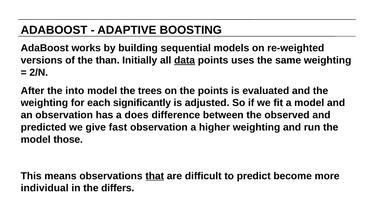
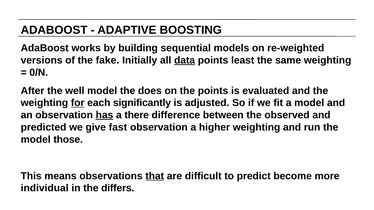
than: than -> fake
uses: uses -> least
2/N: 2/N -> 0/N
into: into -> well
trees: trees -> does
for underline: none -> present
has underline: none -> present
does: does -> there
